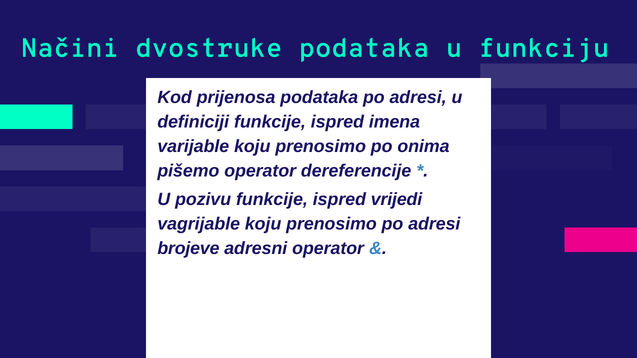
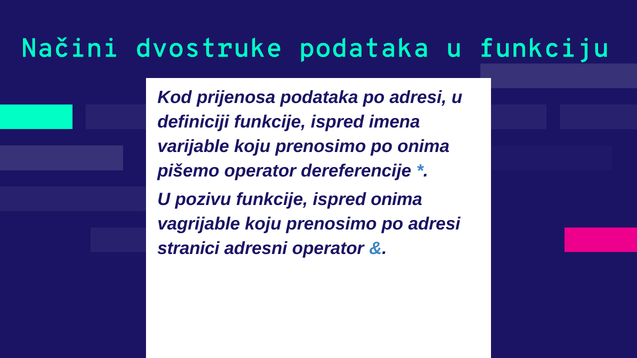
ispred vrijedi: vrijedi -> onima
brojeve: brojeve -> stranici
